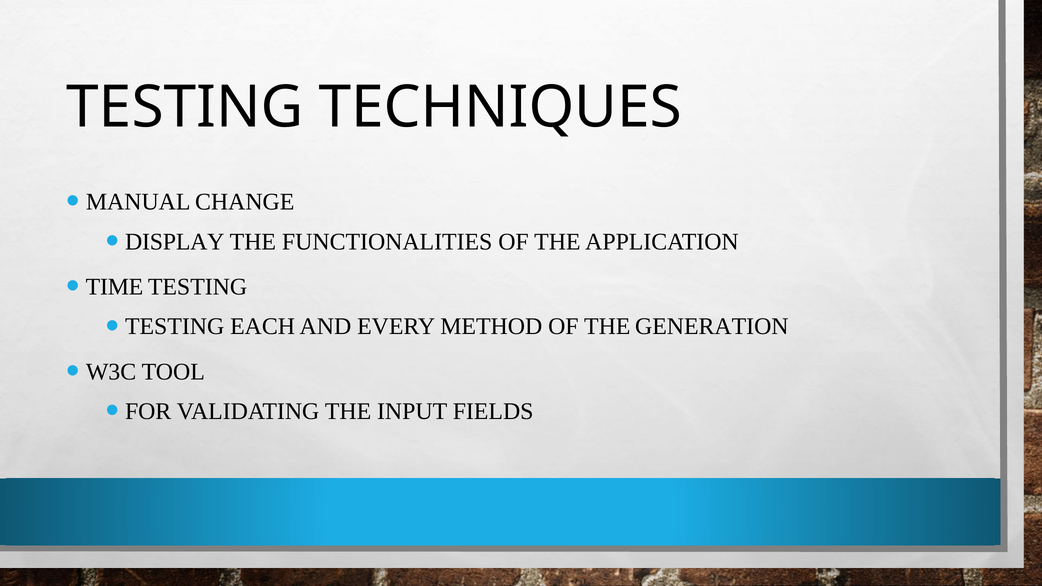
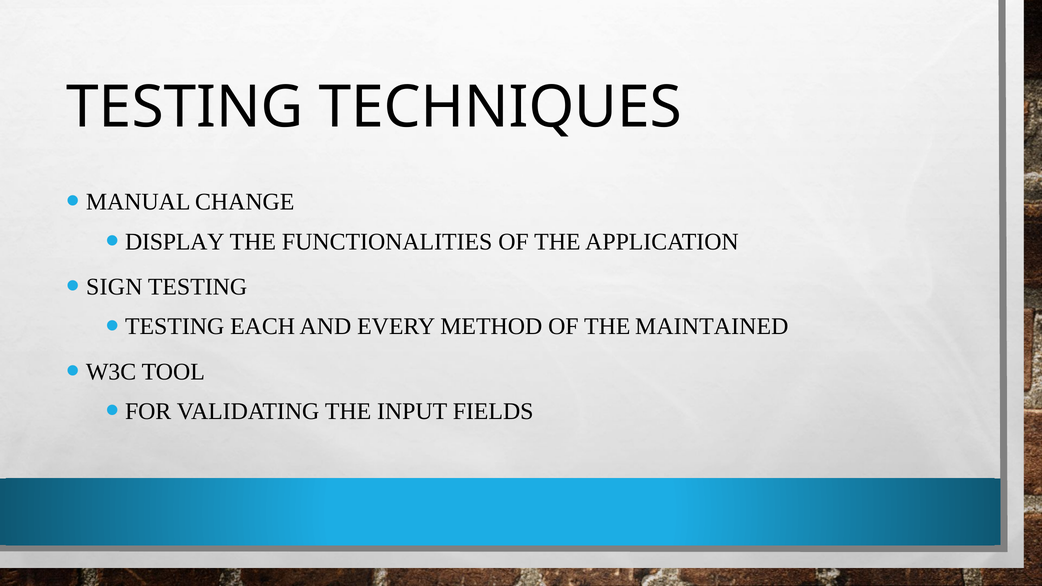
TIME: TIME -> SIGN
GENERATION: GENERATION -> MAINTAINED
